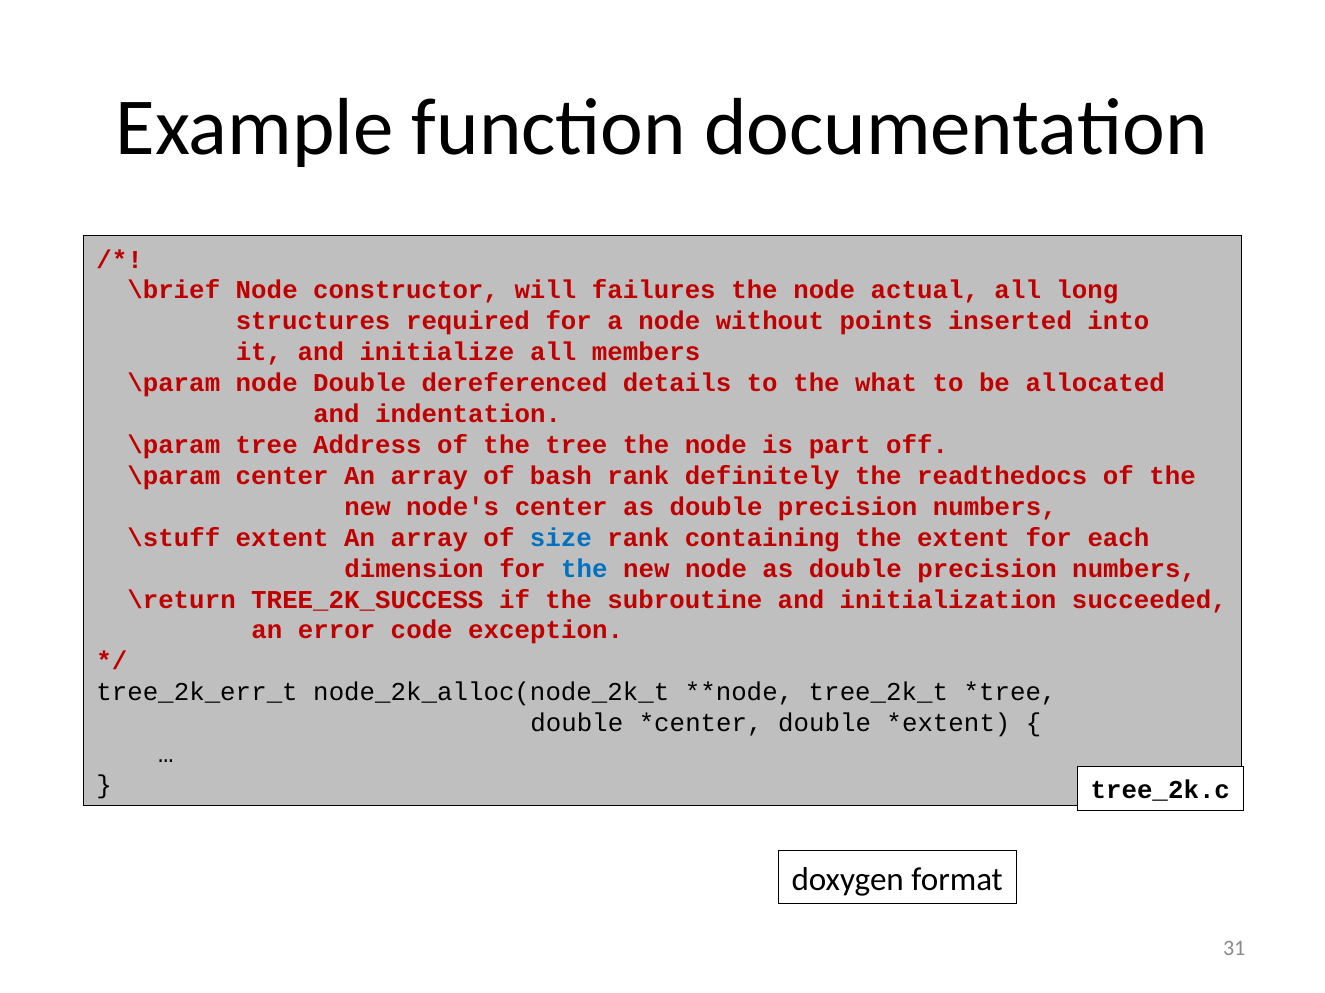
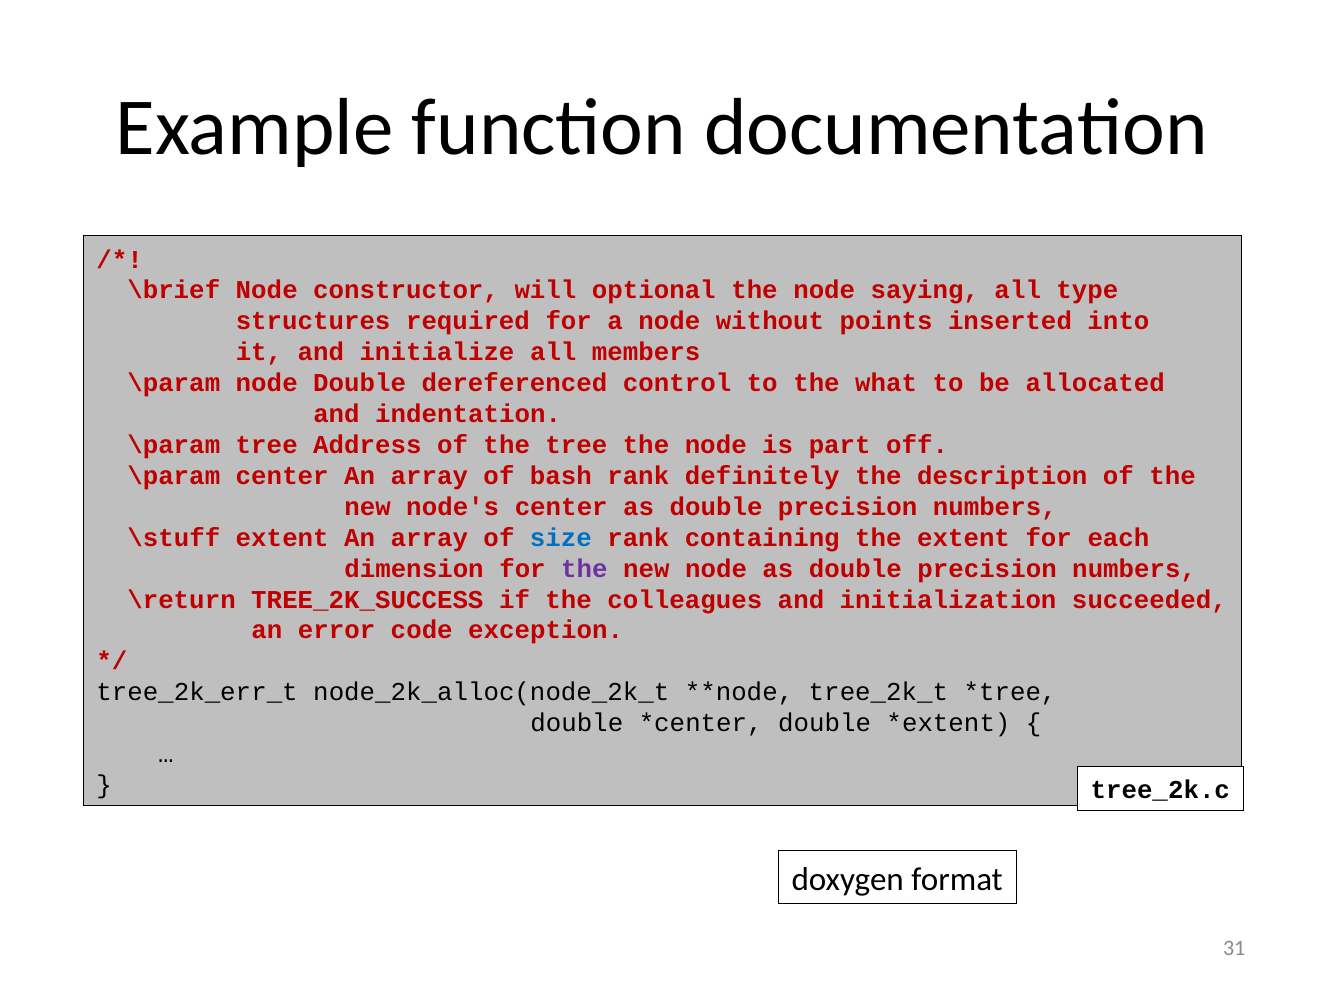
failures: failures -> optional
actual: actual -> saying
long: long -> type
details: details -> control
readthedocs: readthedocs -> description
the at (584, 569) colour: blue -> purple
subroutine: subroutine -> colleagues
